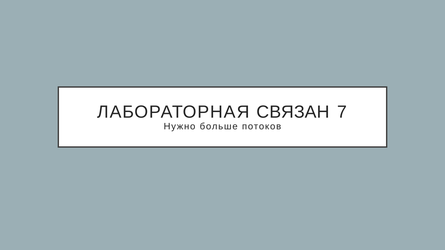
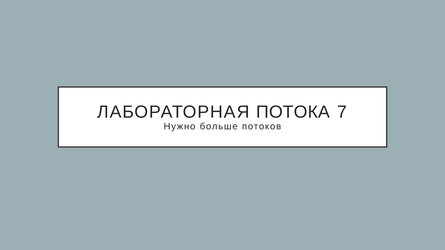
СВЯЗАН: СВЯЗАН -> ПОТОКА
